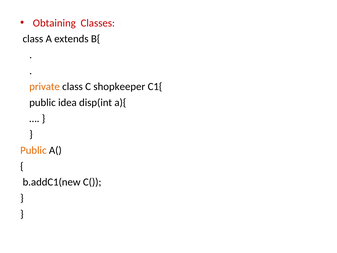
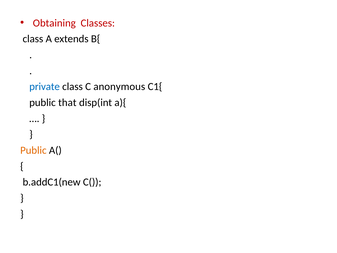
private colour: orange -> blue
shopkeeper: shopkeeper -> anonymous
idea: idea -> that
